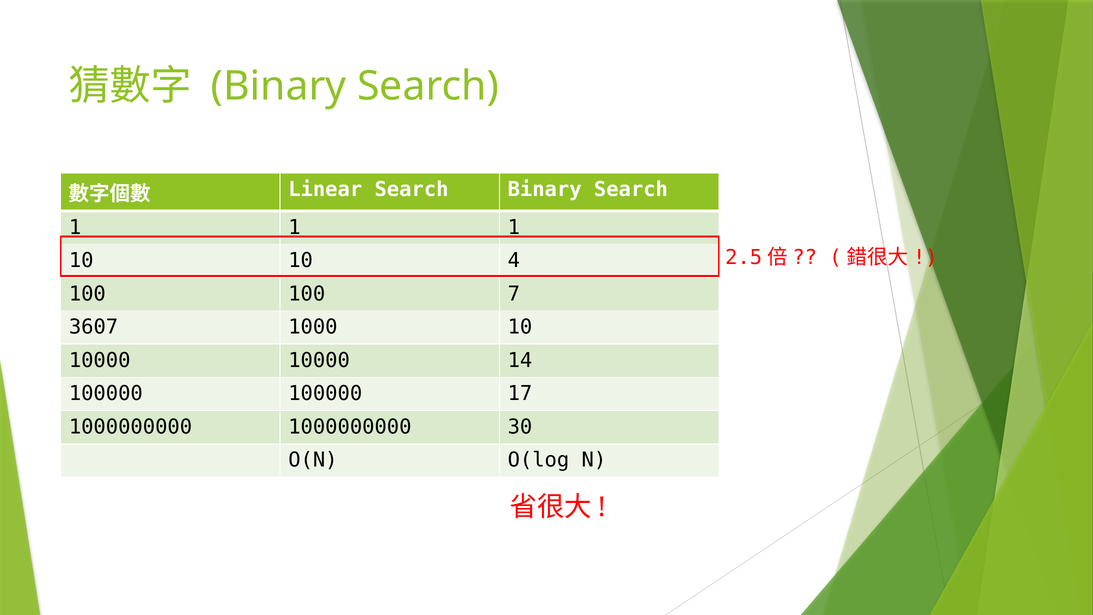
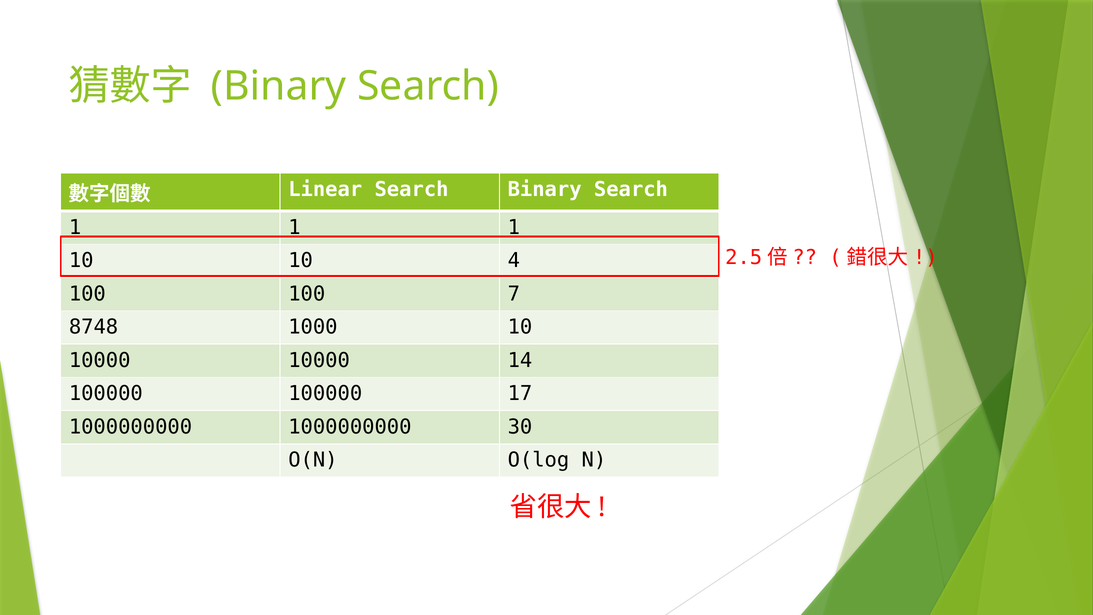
3607: 3607 -> 8748
